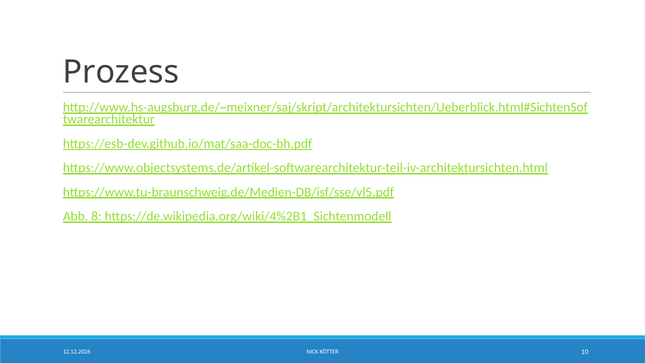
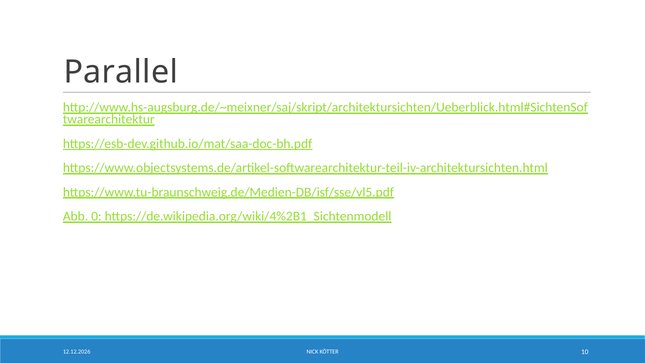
Prozess: Prozess -> Parallel
8: 8 -> 0
